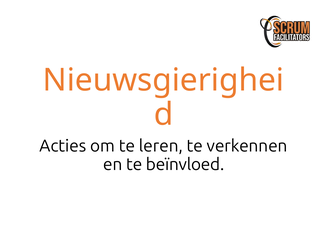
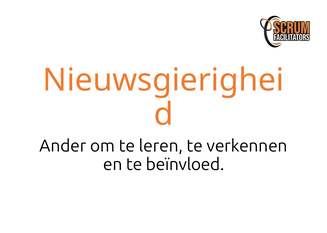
Acties: Acties -> Ander
